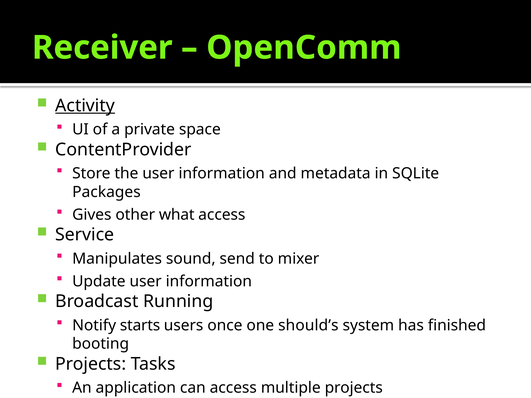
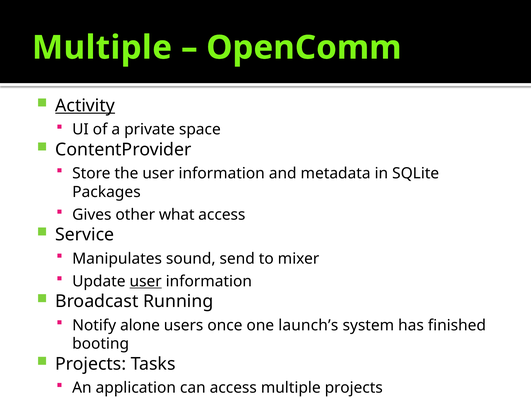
Receiver at (102, 48): Receiver -> Multiple
user at (146, 282) underline: none -> present
starts: starts -> alone
should’s: should’s -> launch’s
